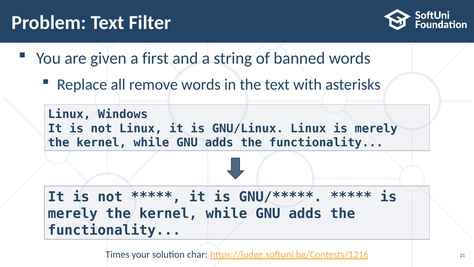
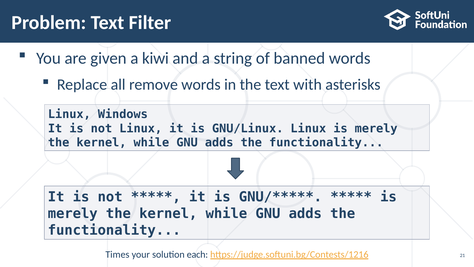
first: first -> kiwi
char: char -> each
